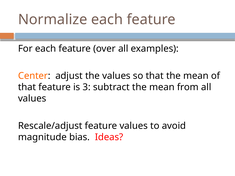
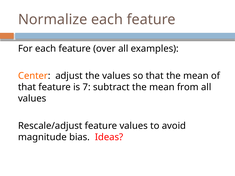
3: 3 -> 7
